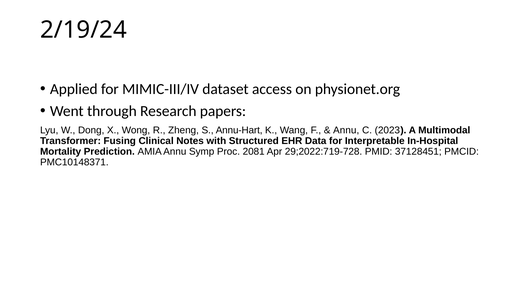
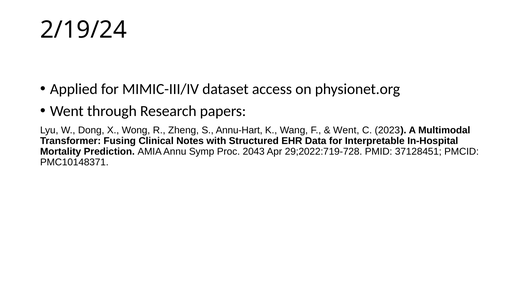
Annu at (346, 130): Annu -> Went
2081: 2081 -> 2043
